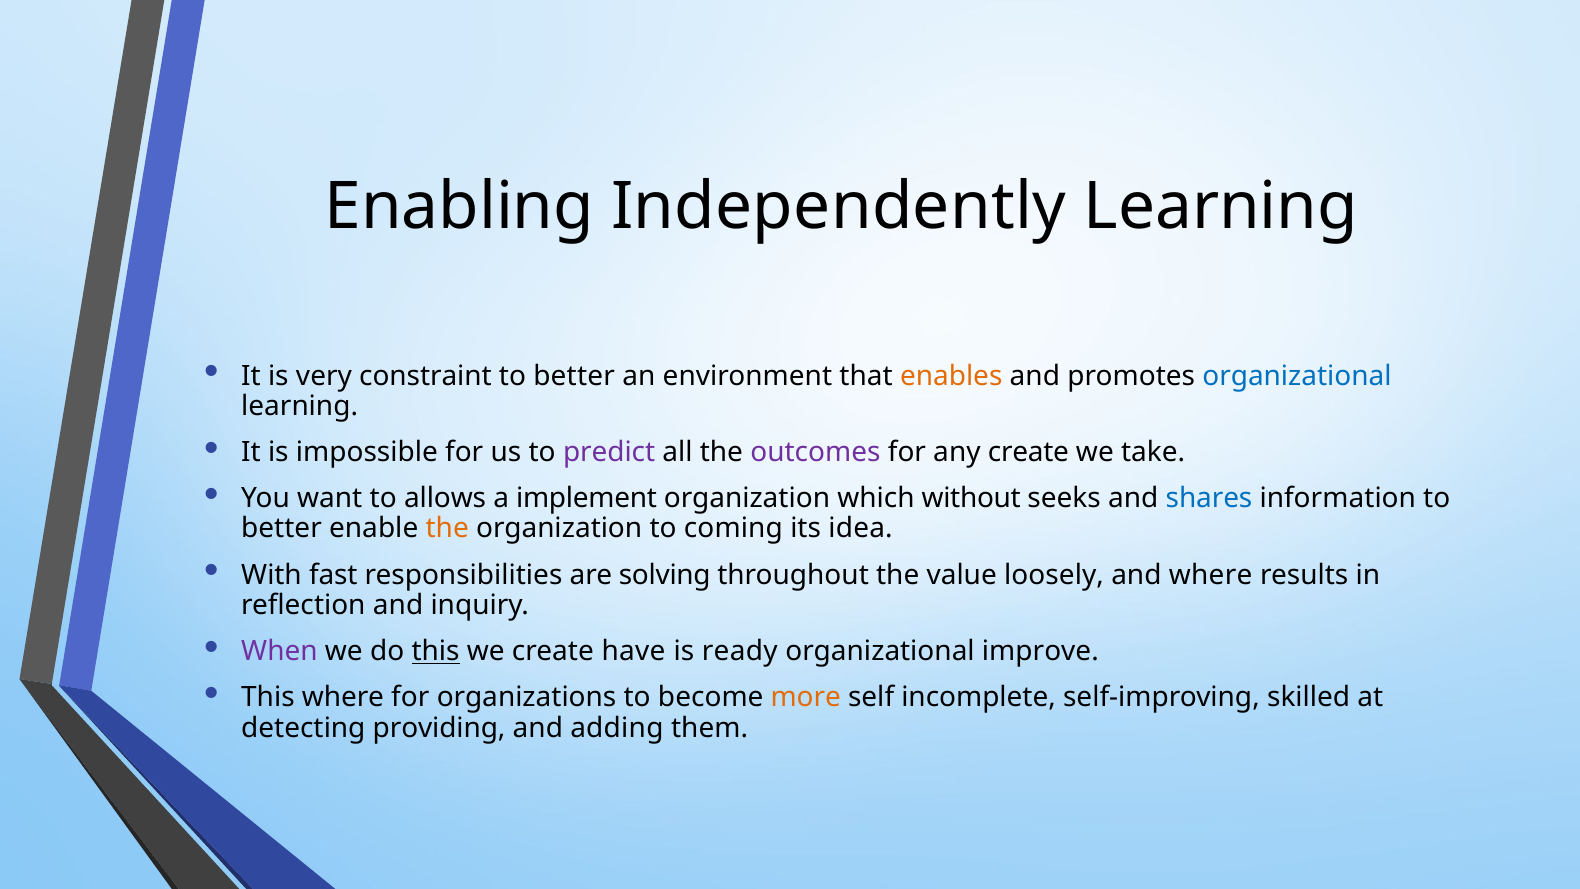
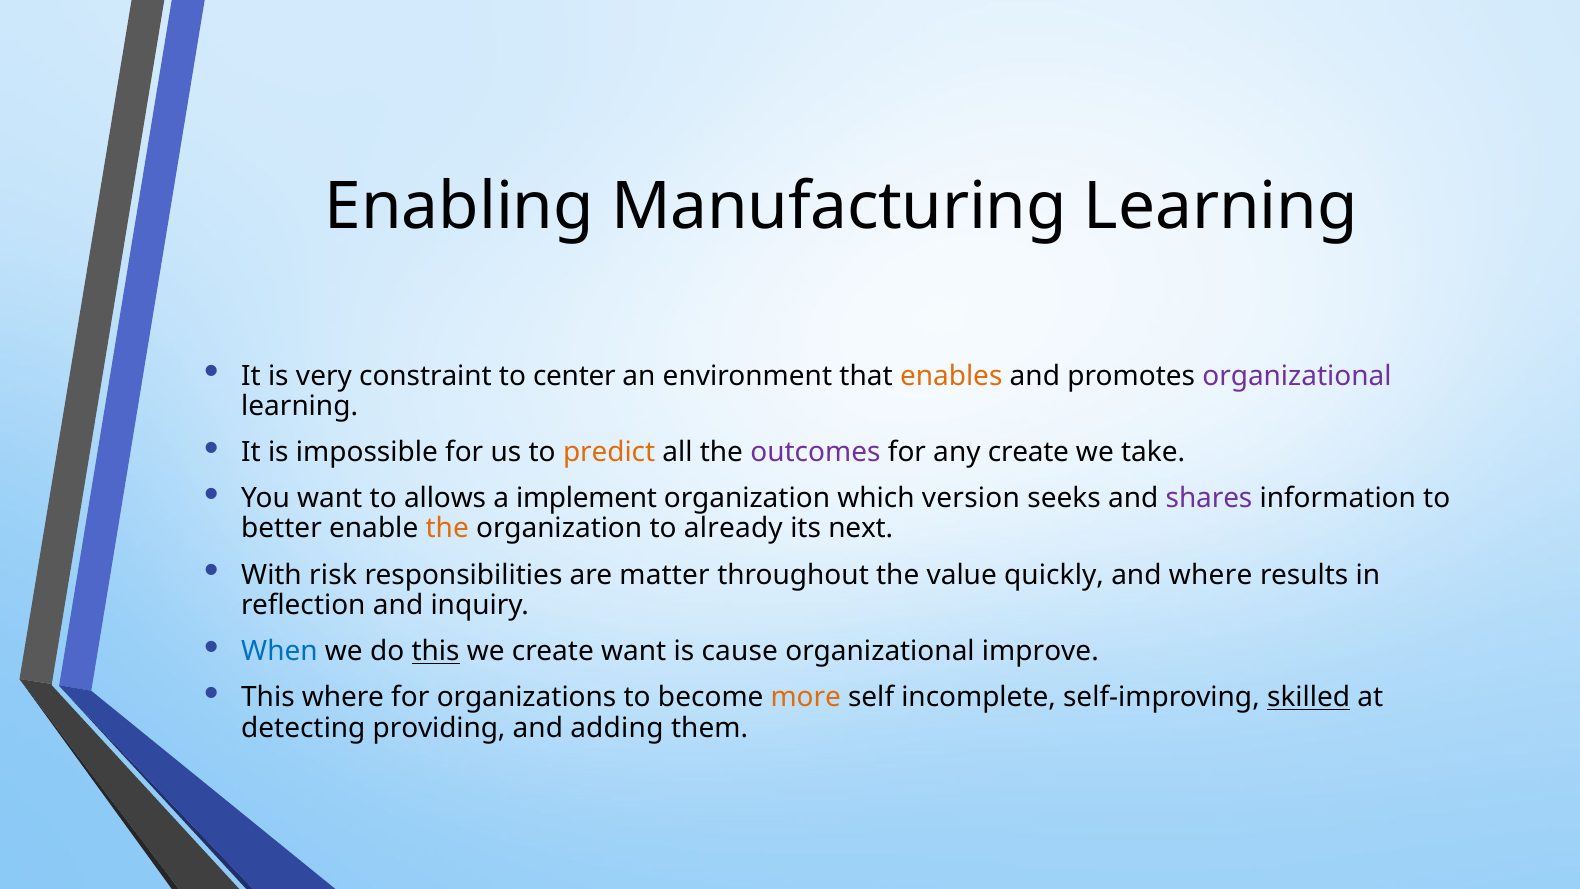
Independently: Independently -> Manufacturing
better at (574, 376): better -> center
organizational at (1297, 376) colour: blue -> purple
predict colour: purple -> orange
without: without -> version
shares colour: blue -> purple
coming: coming -> already
idea: idea -> next
fast: fast -> risk
solving: solving -> matter
loosely: loosely -> quickly
When colour: purple -> blue
create have: have -> want
ready: ready -> cause
skilled underline: none -> present
